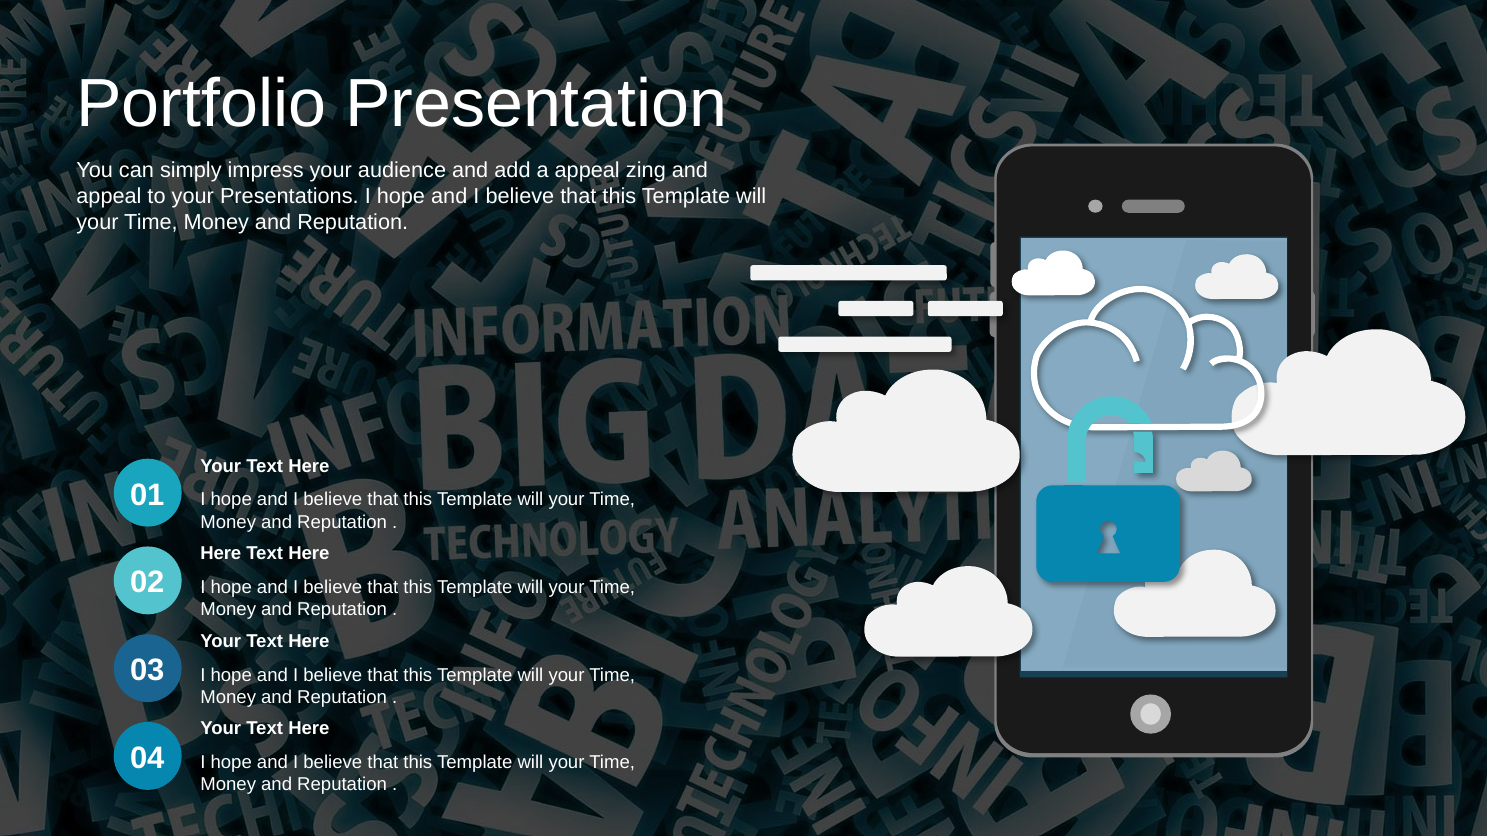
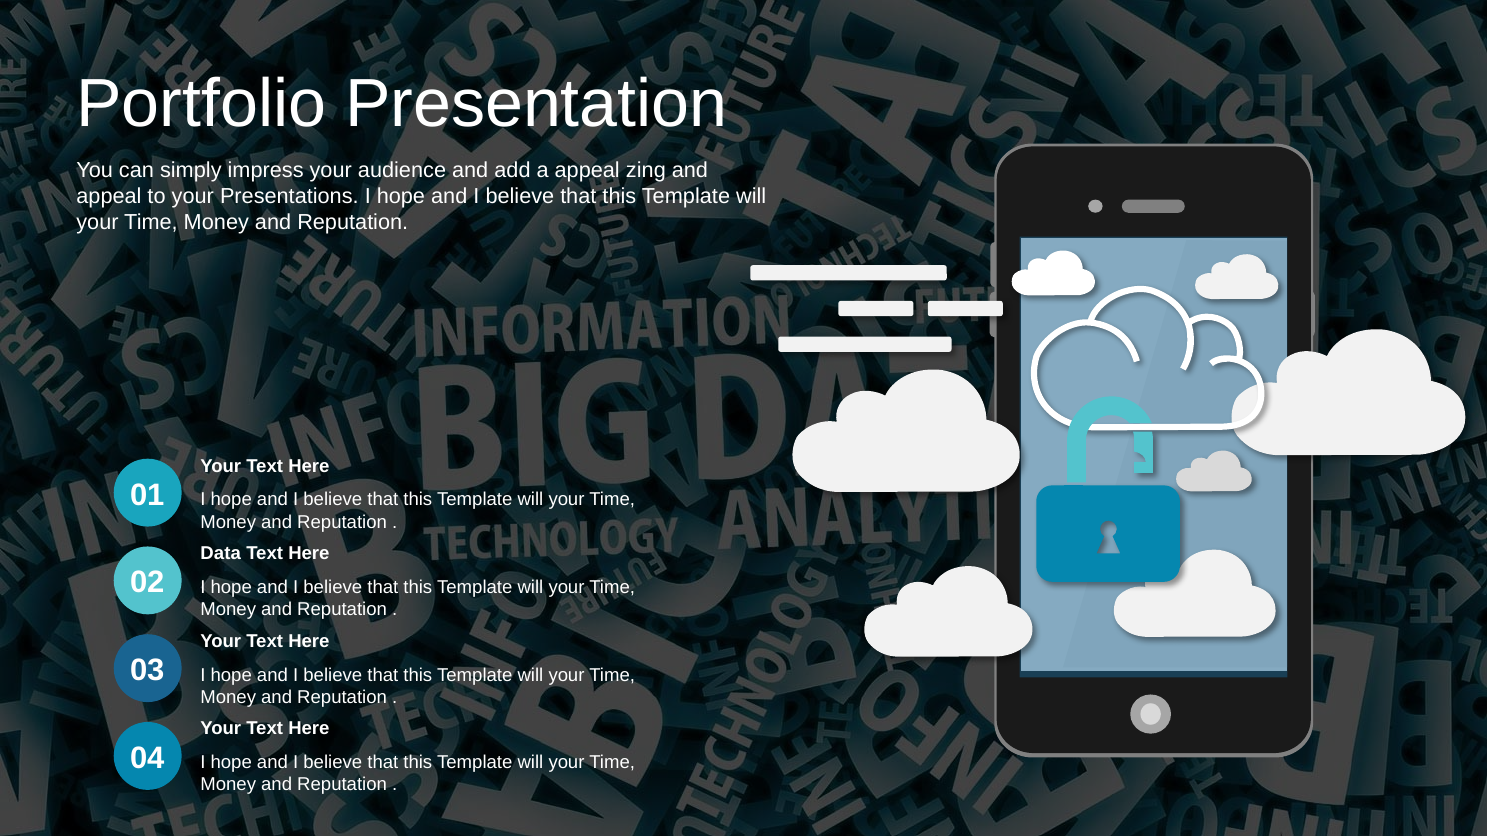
Here at (221, 554): Here -> Data
